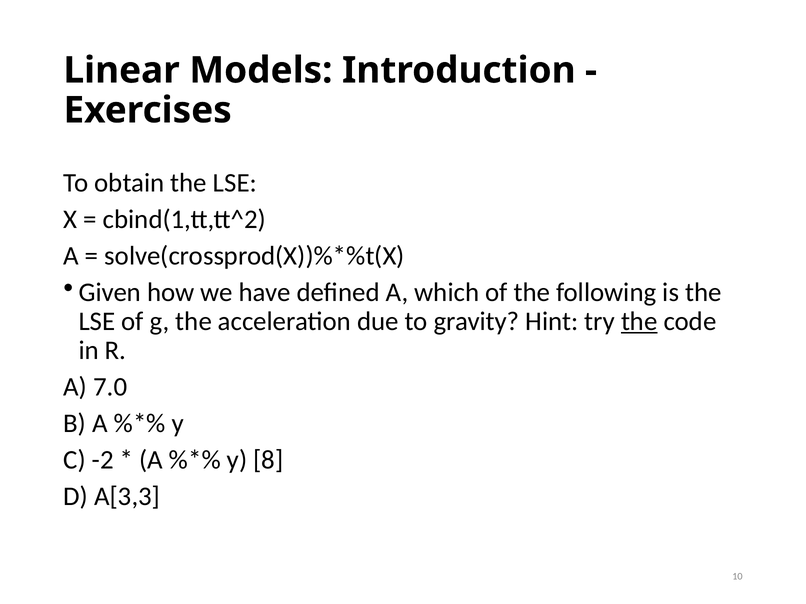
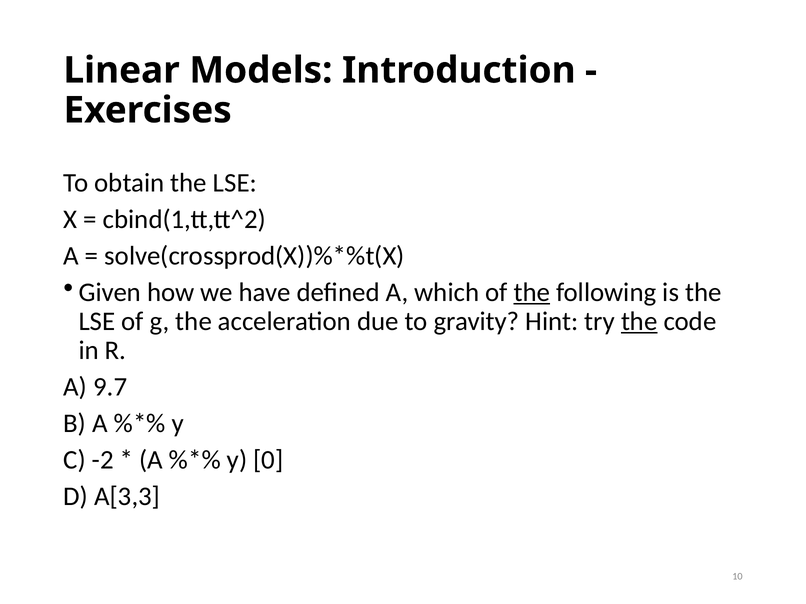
the at (532, 293) underline: none -> present
7.0: 7.0 -> 9.7
8: 8 -> 0
